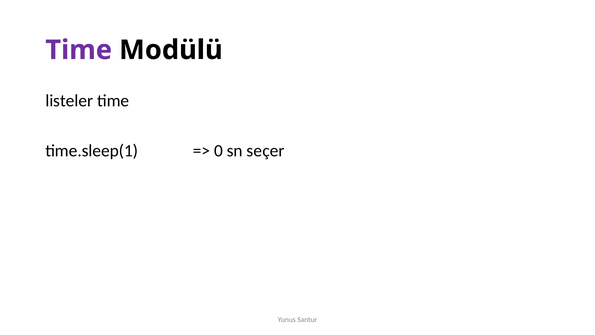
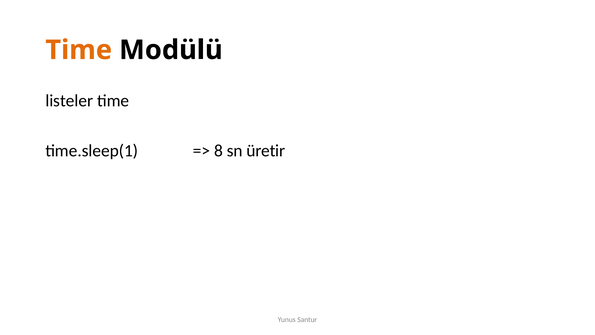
Time at (79, 50) colour: purple -> orange
0: 0 -> 8
seçer: seçer -> üretir
